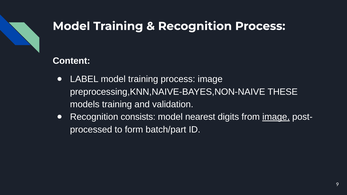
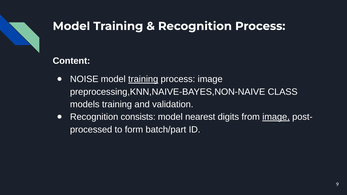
LABEL: LABEL -> NOISE
training at (143, 79) underline: none -> present
THESE: THESE -> CLASS
